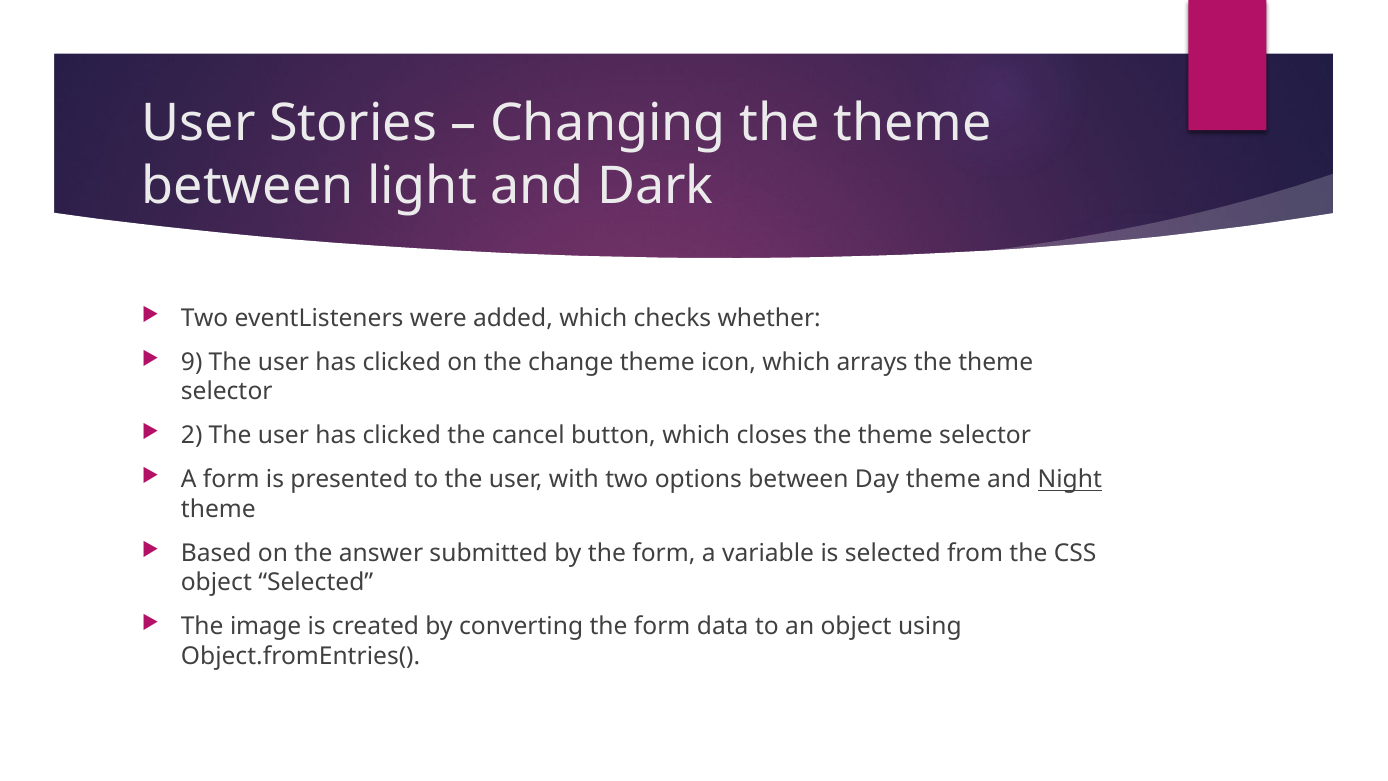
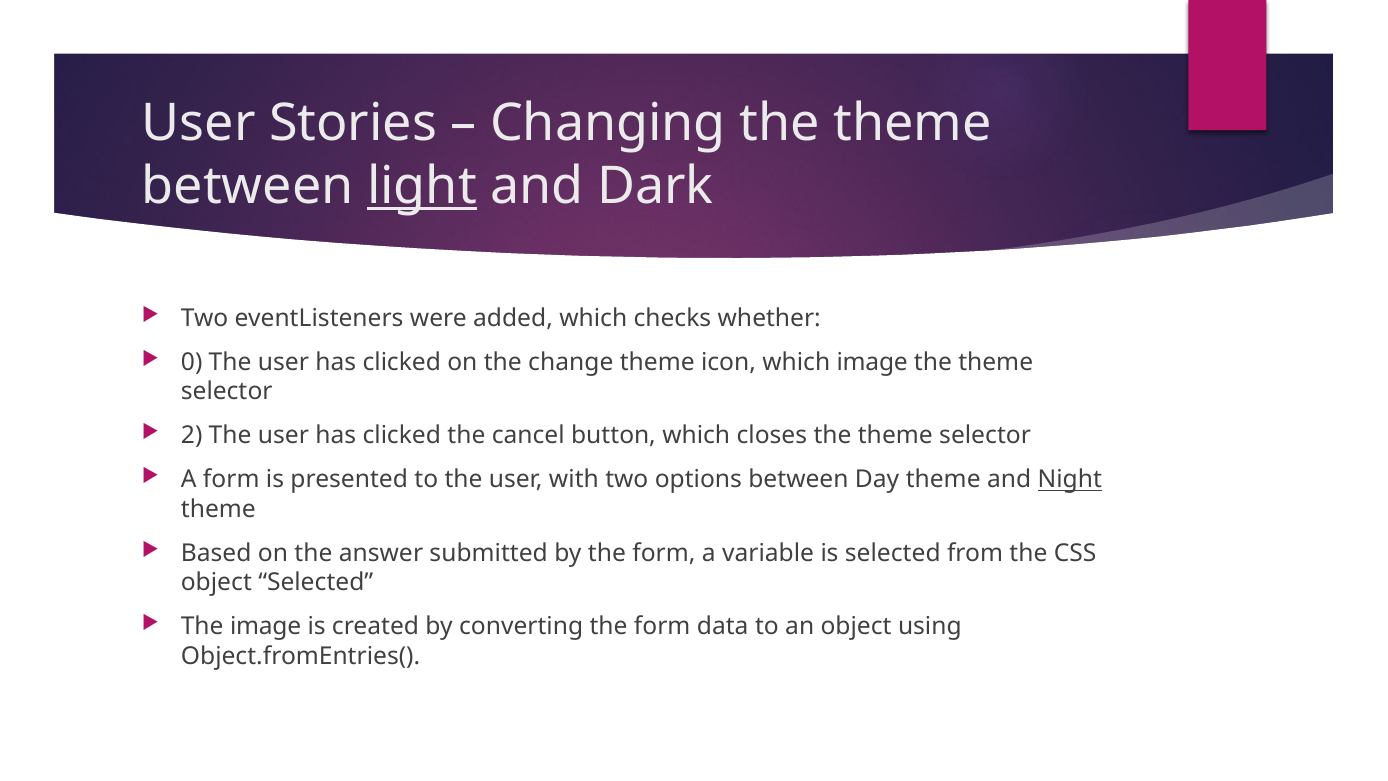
light underline: none -> present
9: 9 -> 0
which arrays: arrays -> image
